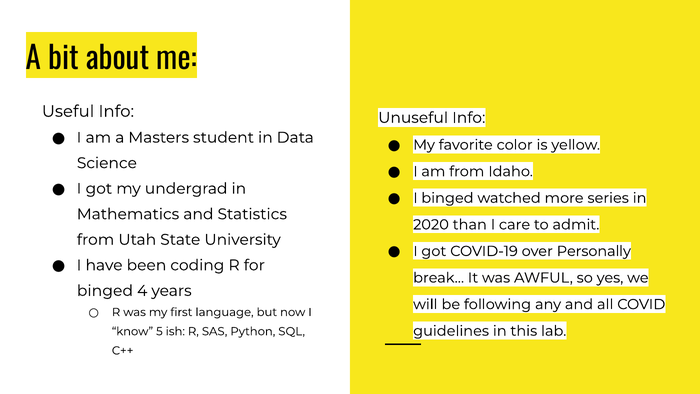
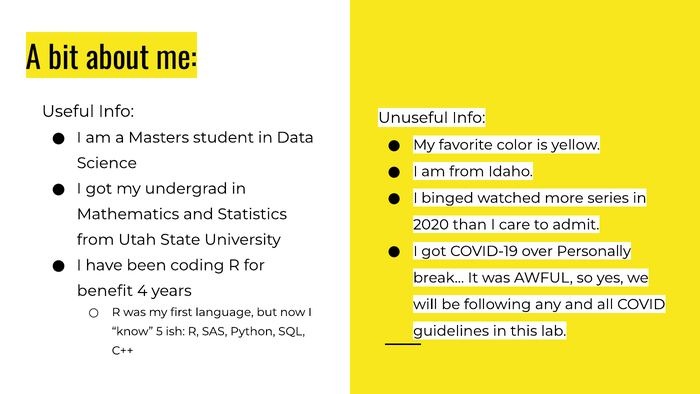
binged at (105, 291): binged -> benefit
